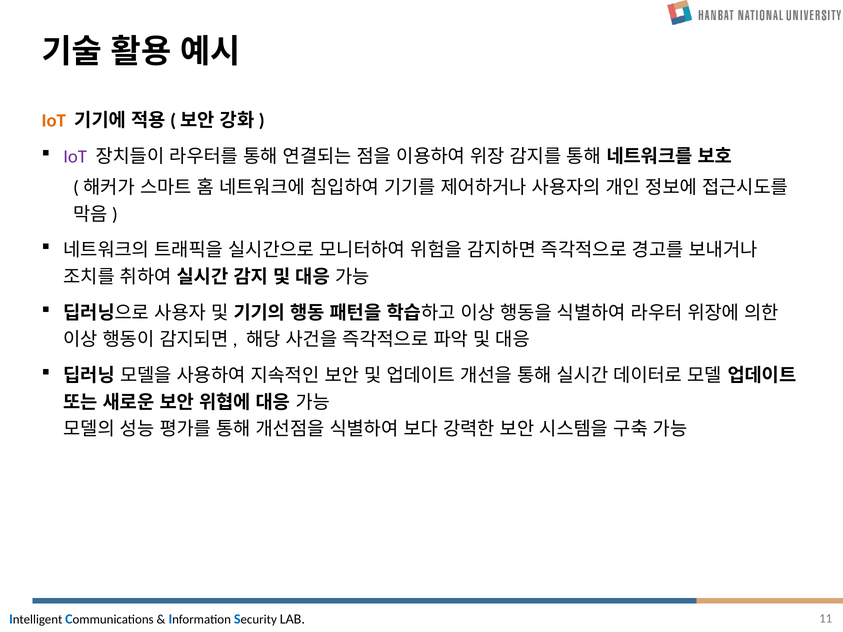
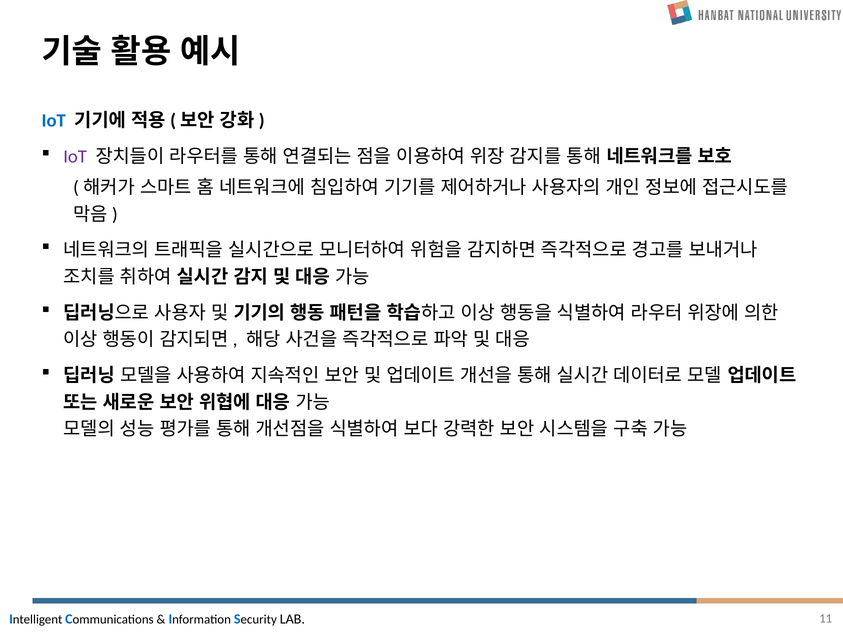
IoT at (54, 121) colour: orange -> blue
